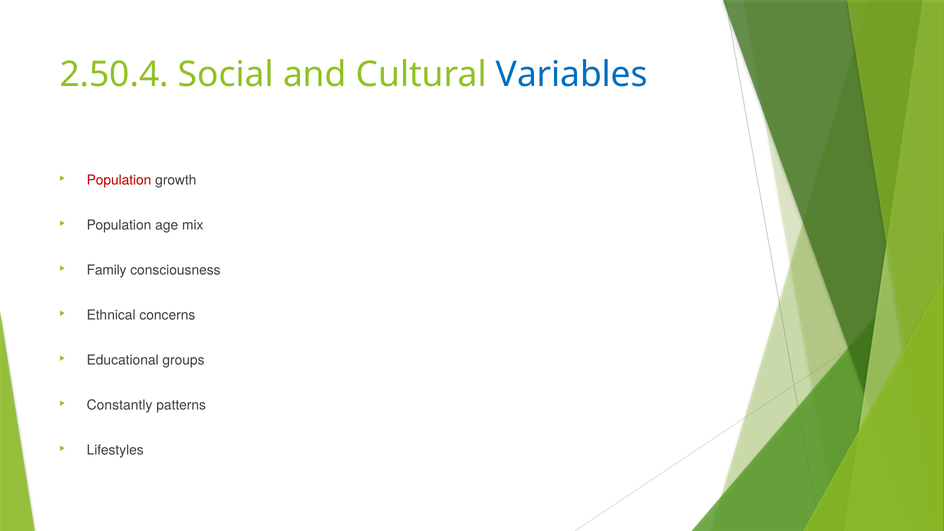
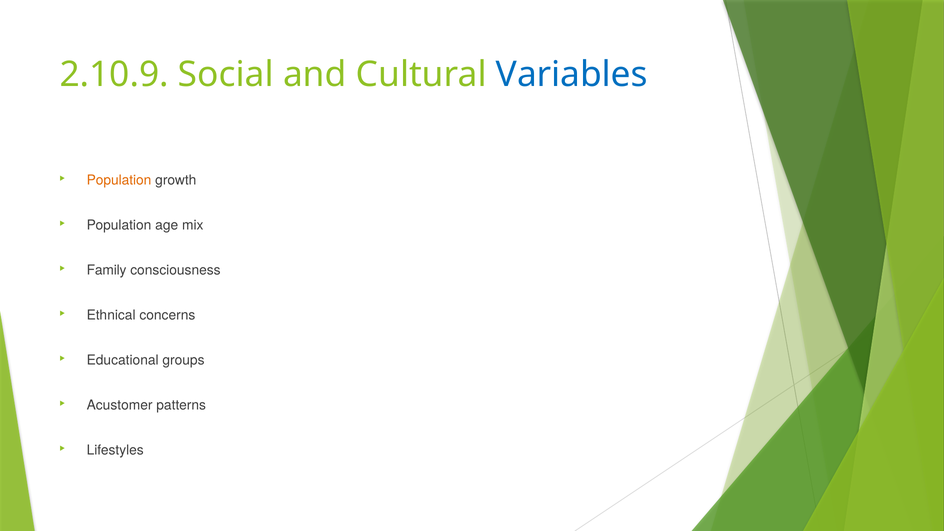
2.50.4: 2.50.4 -> 2.10.9
Population at (119, 180) colour: red -> orange
Constantly: Constantly -> Acustomer
